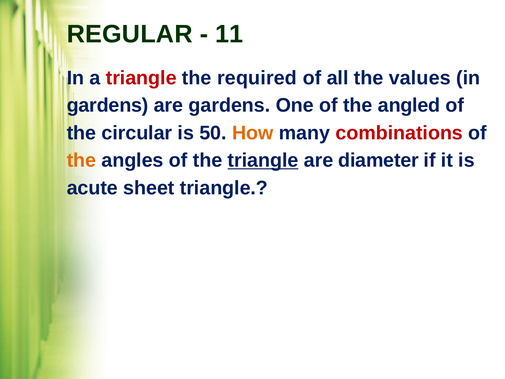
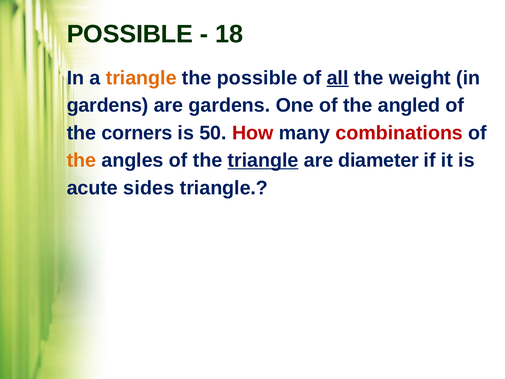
REGULAR at (130, 34): REGULAR -> POSSIBLE
11: 11 -> 18
triangle at (141, 78) colour: red -> orange
the required: required -> possible
all underline: none -> present
values: values -> weight
circular: circular -> corners
How colour: orange -> red
sheet: sheet -> sides
